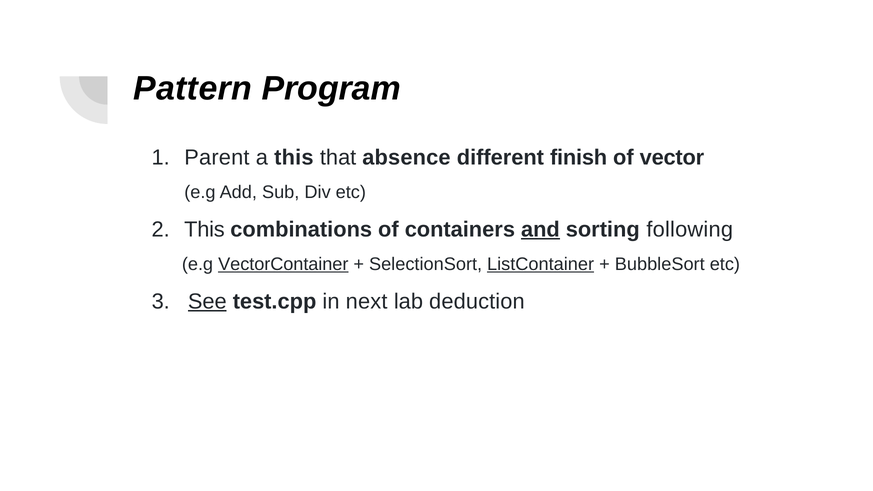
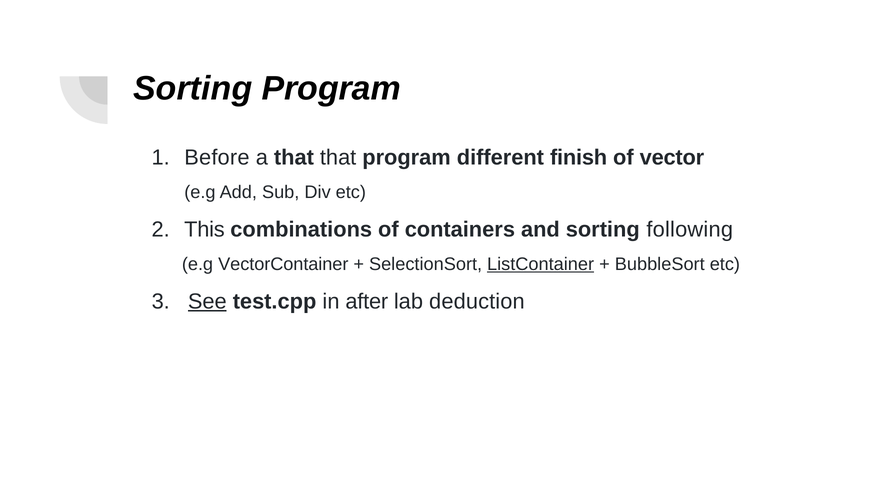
Pattern at (193, 89): Pattern -> Sorting
Parent: Parent -> Before
a this: this -> that
that absence: absence -> program
and underline: present -> none
VectorContainer underline: present -> none
next: next -> after
